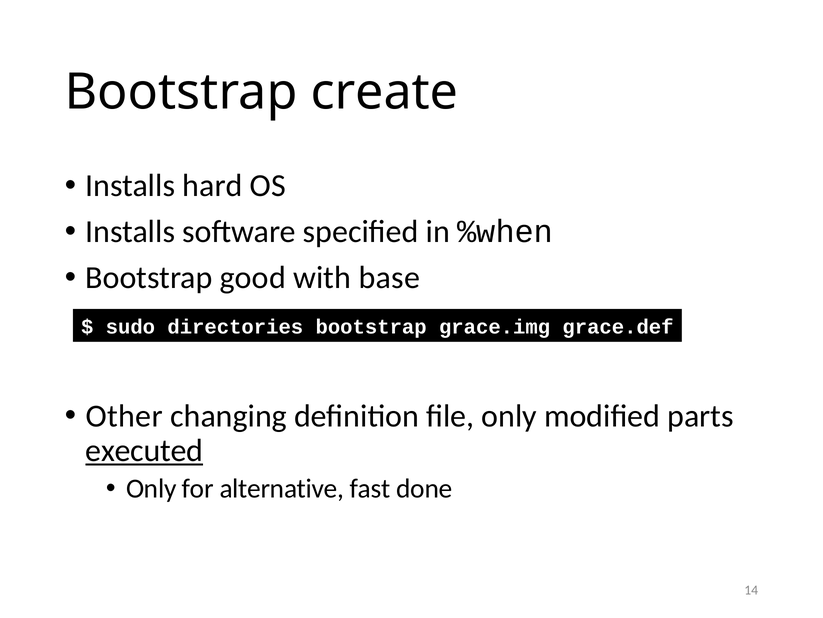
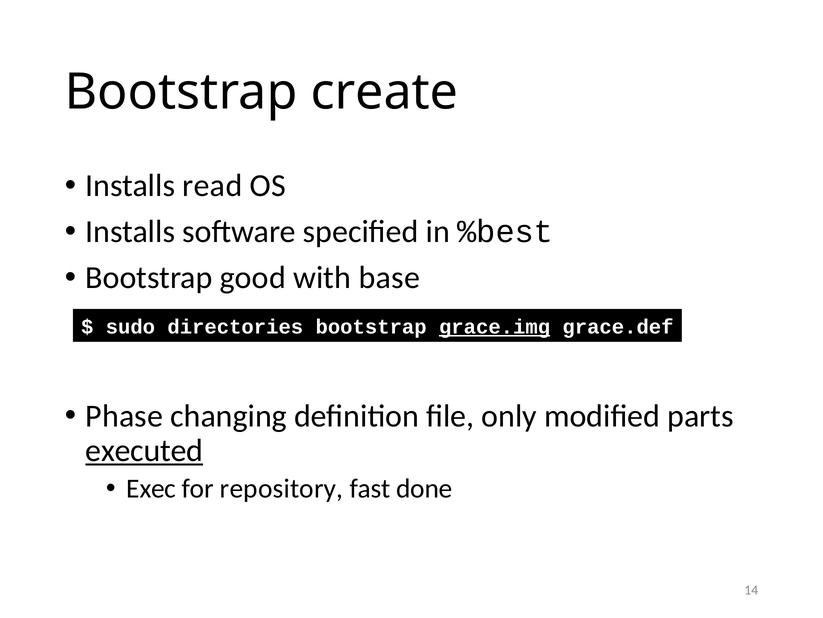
hard: hard -> read
%when: %when -> %best
grace.img underline: none -> present
Other: Other -> Phase
Only at (151, 488): Only -> Exec
alternative: alternative -> repository
